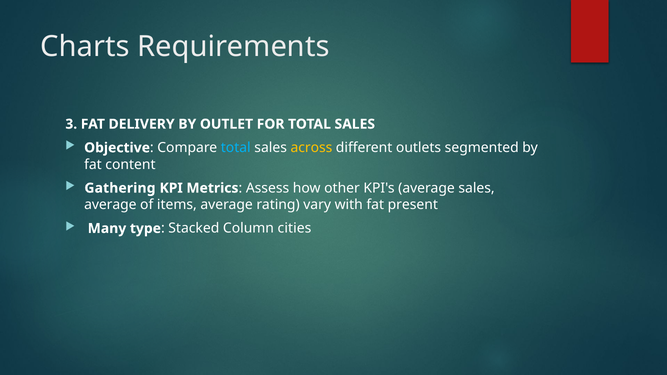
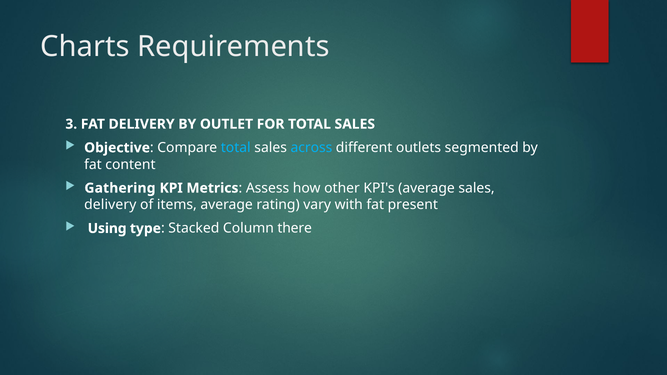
across colour: yellow -> light blue
average at (110, 205): average -> delivery
Many: Many -> Using
cities: cities -> there
